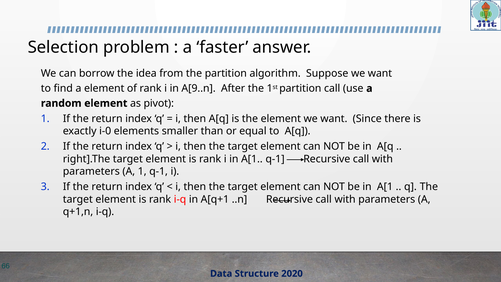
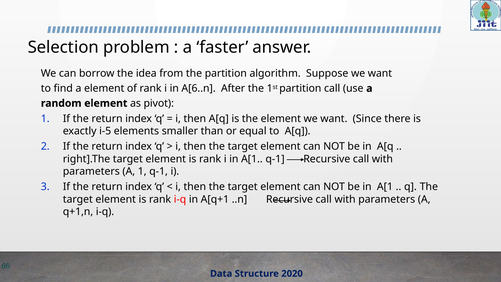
A[9..n: A[9..n -> A[6..n
i-0: i-0 -> i-5
